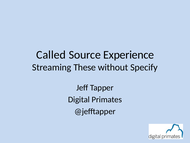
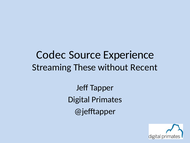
Called: Called -> Codec
Specify: Specify -> Recent
